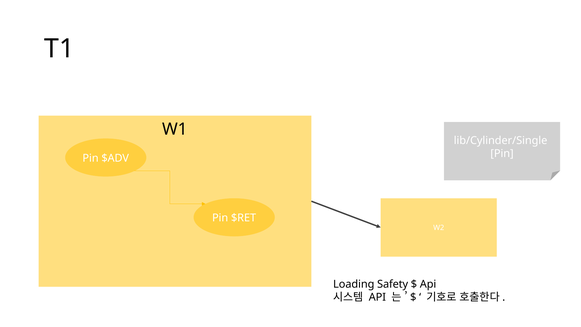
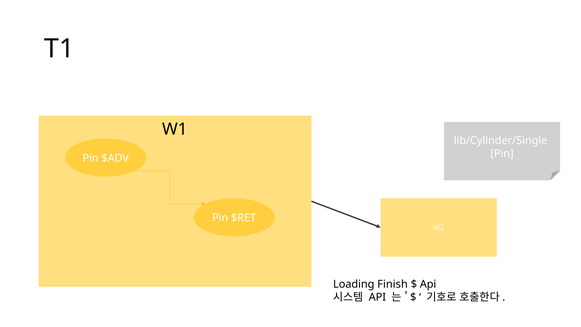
Safety: Safety -> Finish
